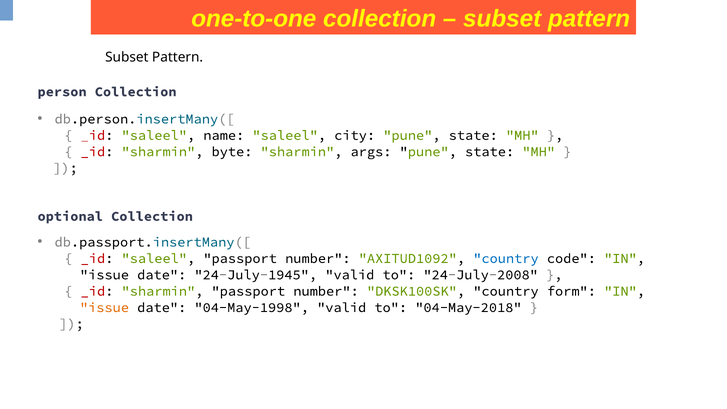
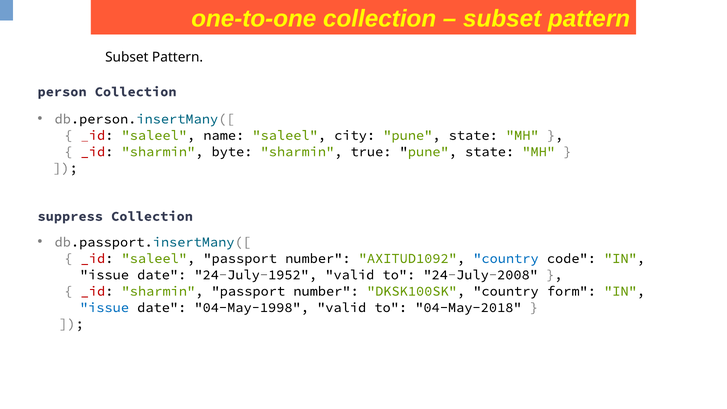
args: args -> true
optional: optional -> suppress
24-July-1945: 24-July-1945 -> 24-July-1952
issue at (104, 307) colour: orange -> blue
